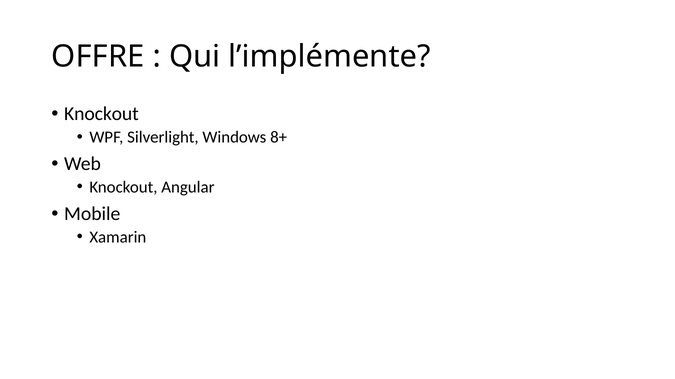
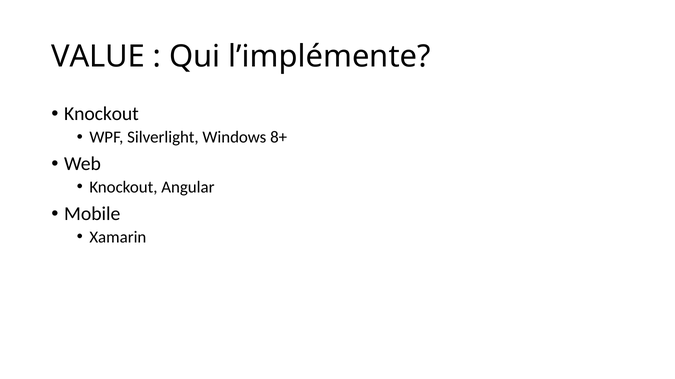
OFFRE: OFFRE -> VALUE
